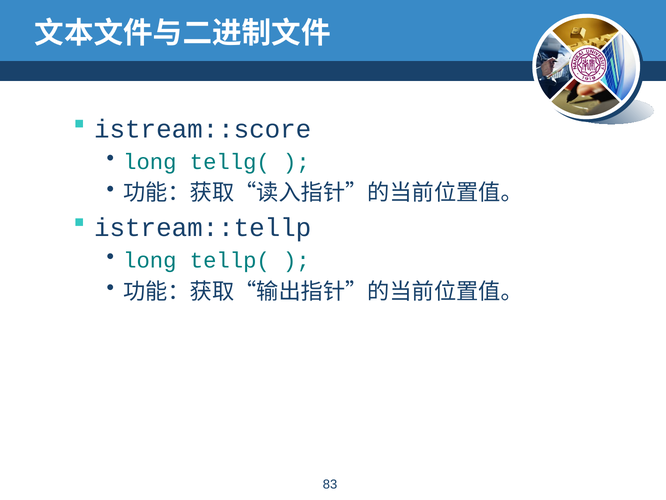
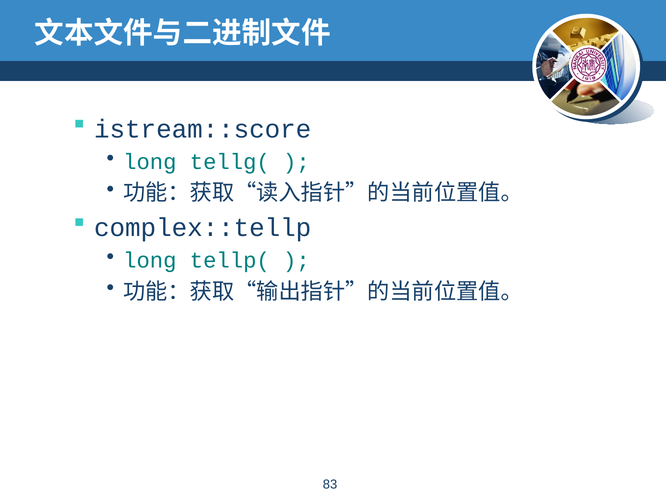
istream::tellp: istream::tellp -> complex::tellp
